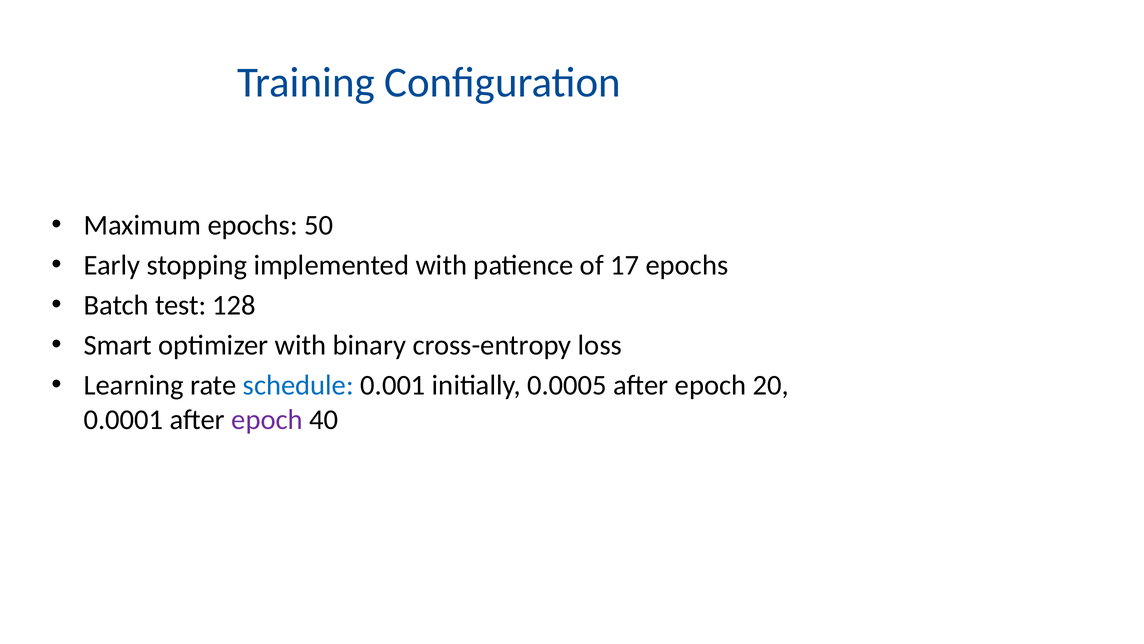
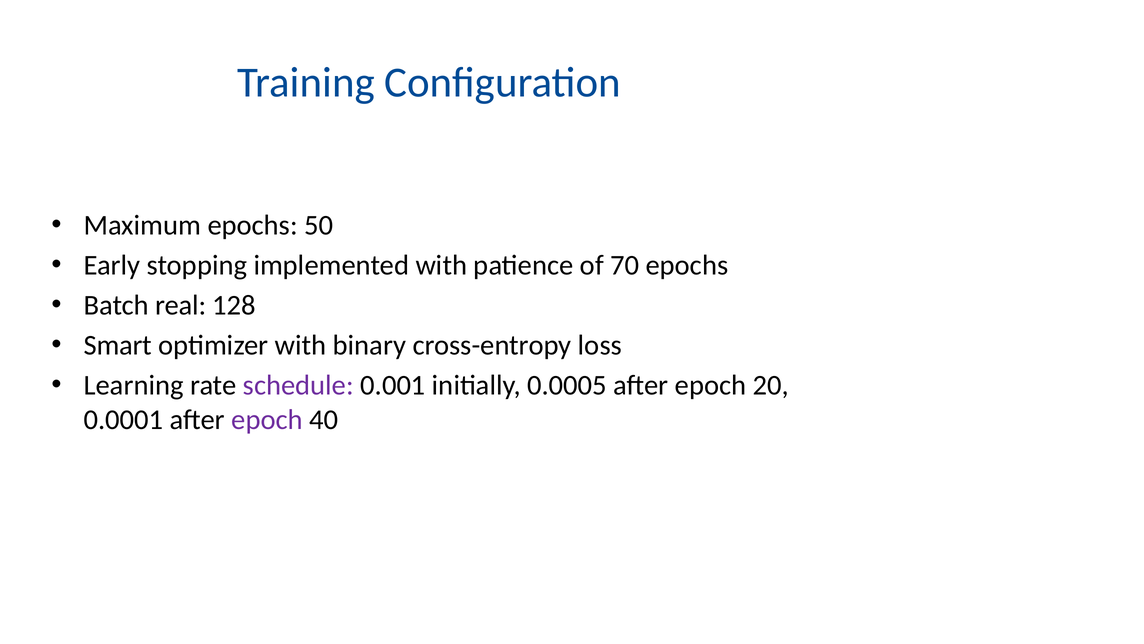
17: 17 -> 70
test: test -> real
schedule colour: blue -> purple
